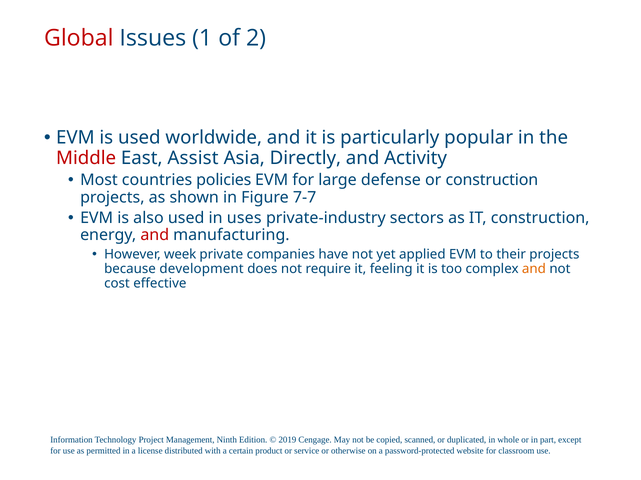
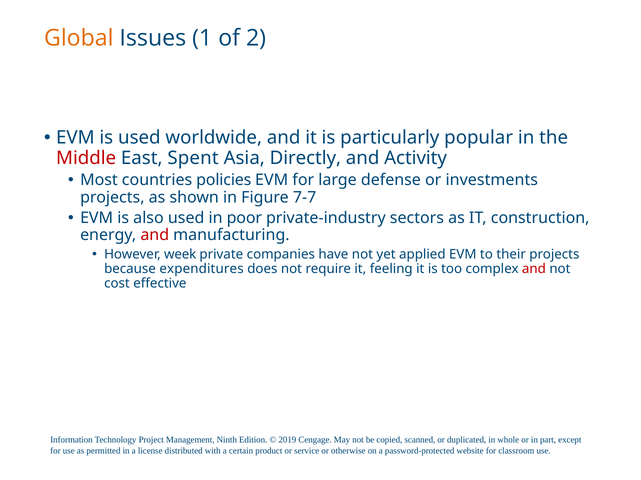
Global colour: red -> orange
Assist: Assist -> Spent
or construction: construction -> investments
uses: uses -> poor
development: development -> expenditures
and at (534, 269) colour: orange -> red
